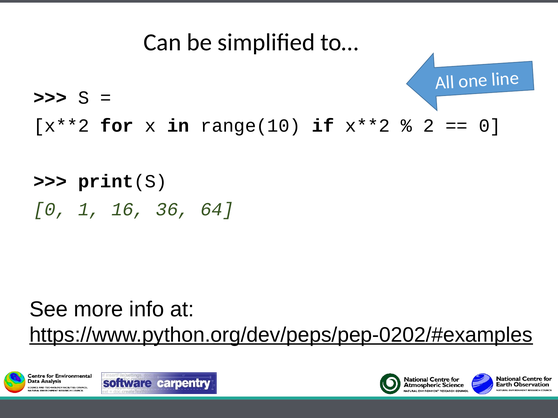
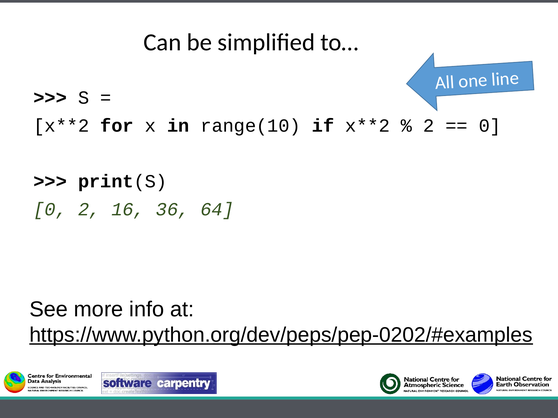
0 1: 1 -> 2
